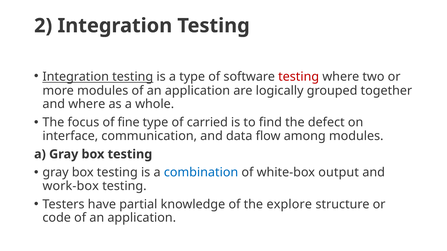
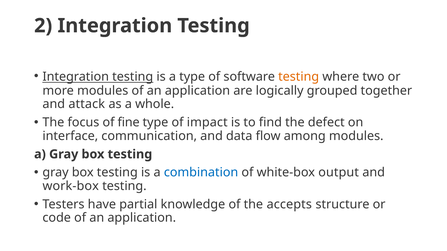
testing at (299, 77) colour: red -> orange
and where: where -> attack
carried: carried -> impact
explore: explore -> accepts
